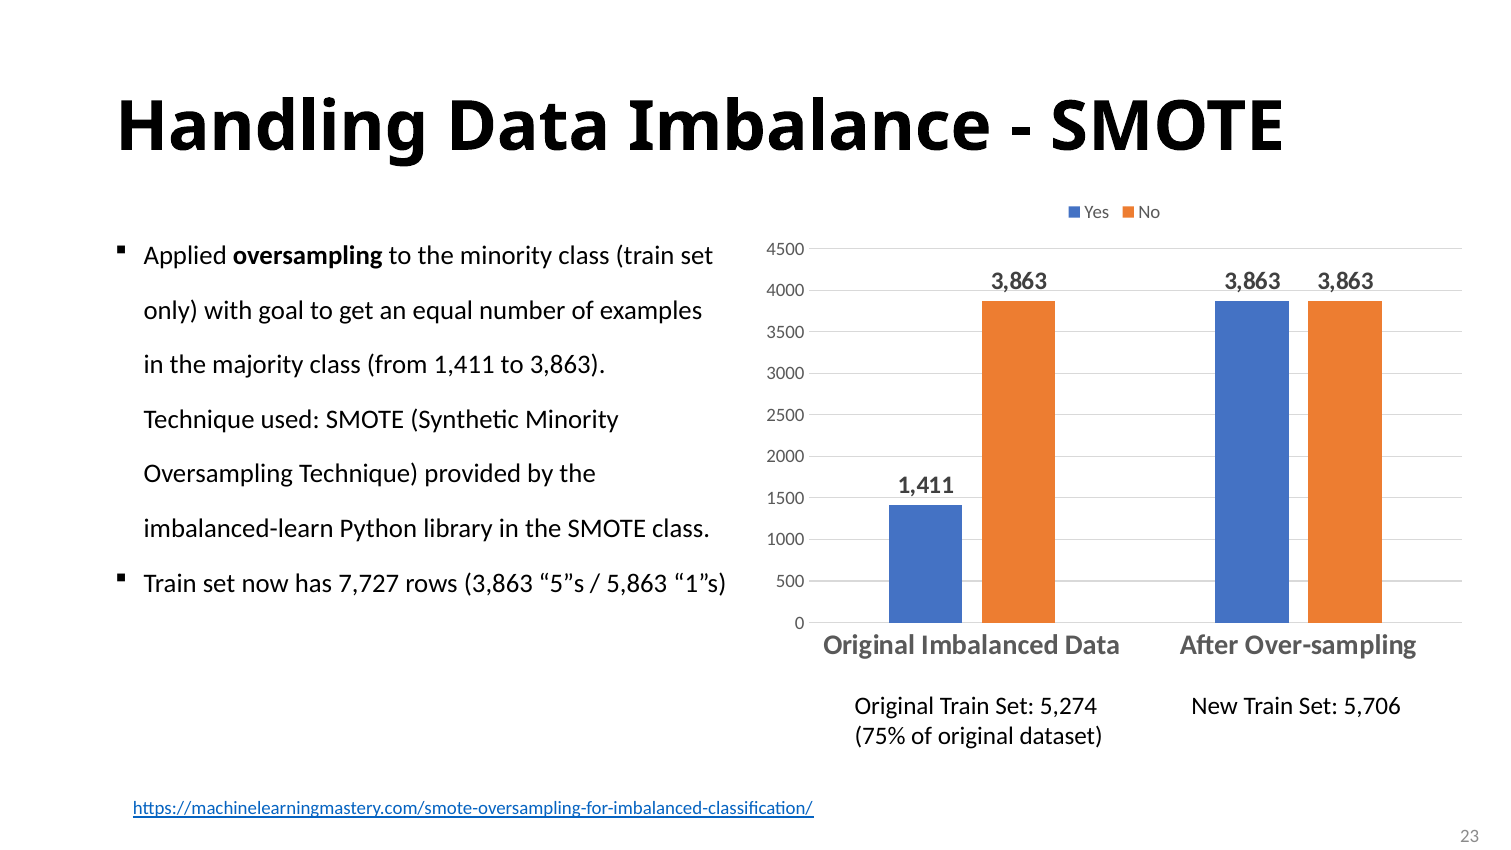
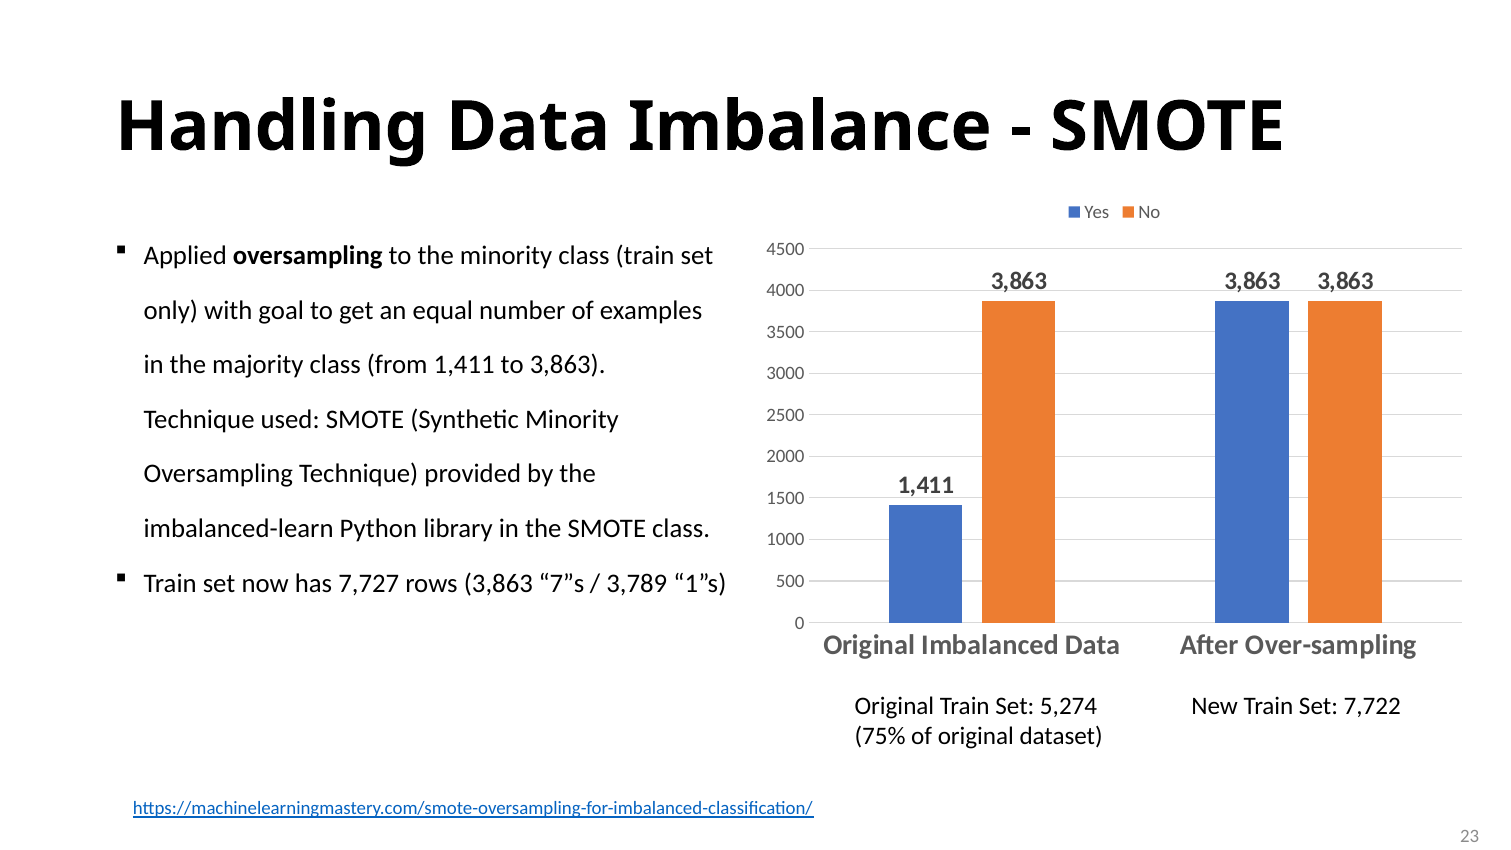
5”s: 5”s -> 7”s
5,863: 5,863 -> 3,789
5,706: 5,706 -> 7,722
